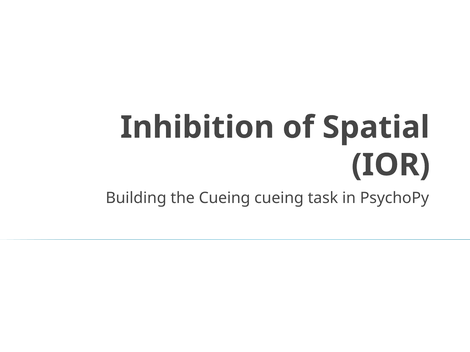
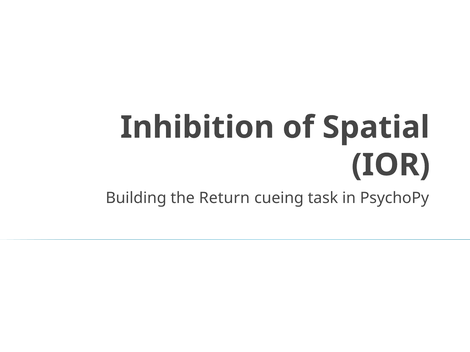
the Cueing: Cueing -> Return
